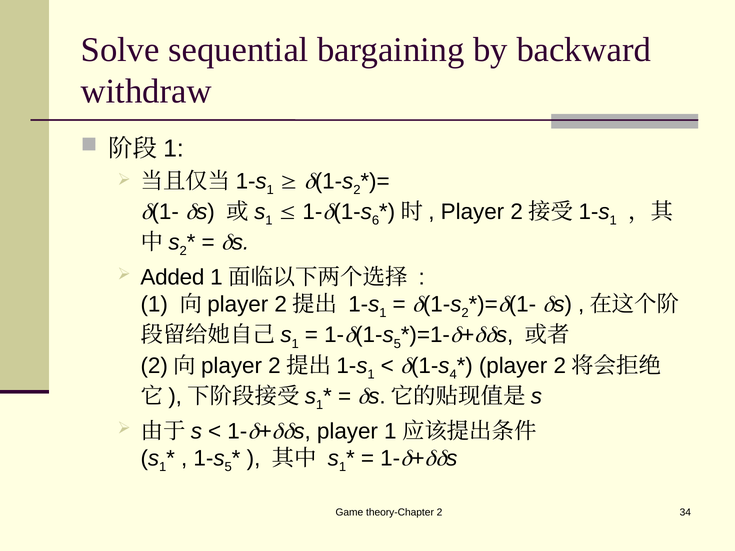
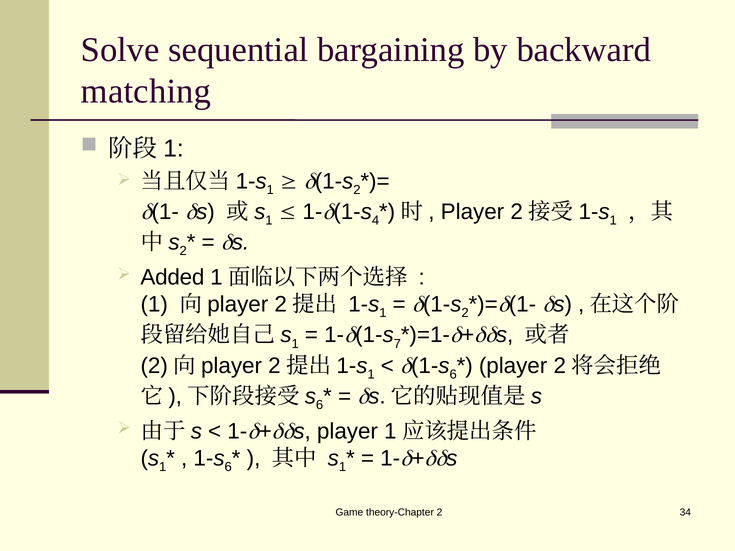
withdraw: withdraw -> matching
6: 6 -> 4
5 at (397, 344): 5 -> 7
4 at (453, 375): 4 -> 6
1 at (320, 405): 1 -> 6
5 at (228, 467): 5 -> 6
